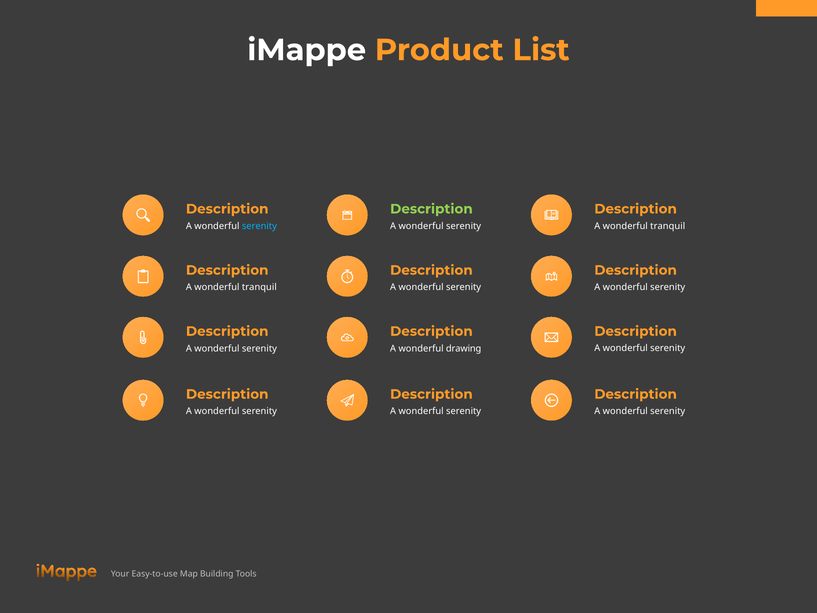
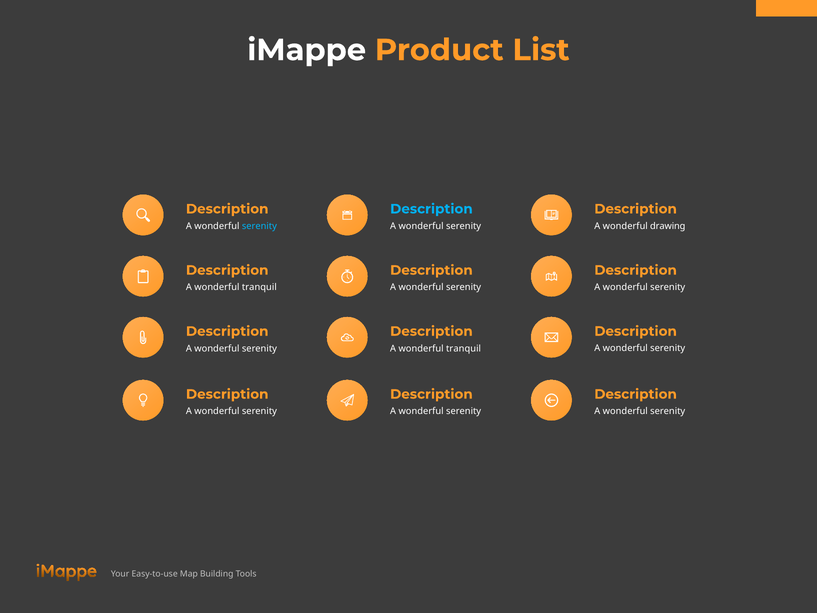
Description at (431, 209) colour: light green -> light blue
tranquil at (668, 226): tranquil -> drawing
drawing at (464, 348): drawing -> tranquil
